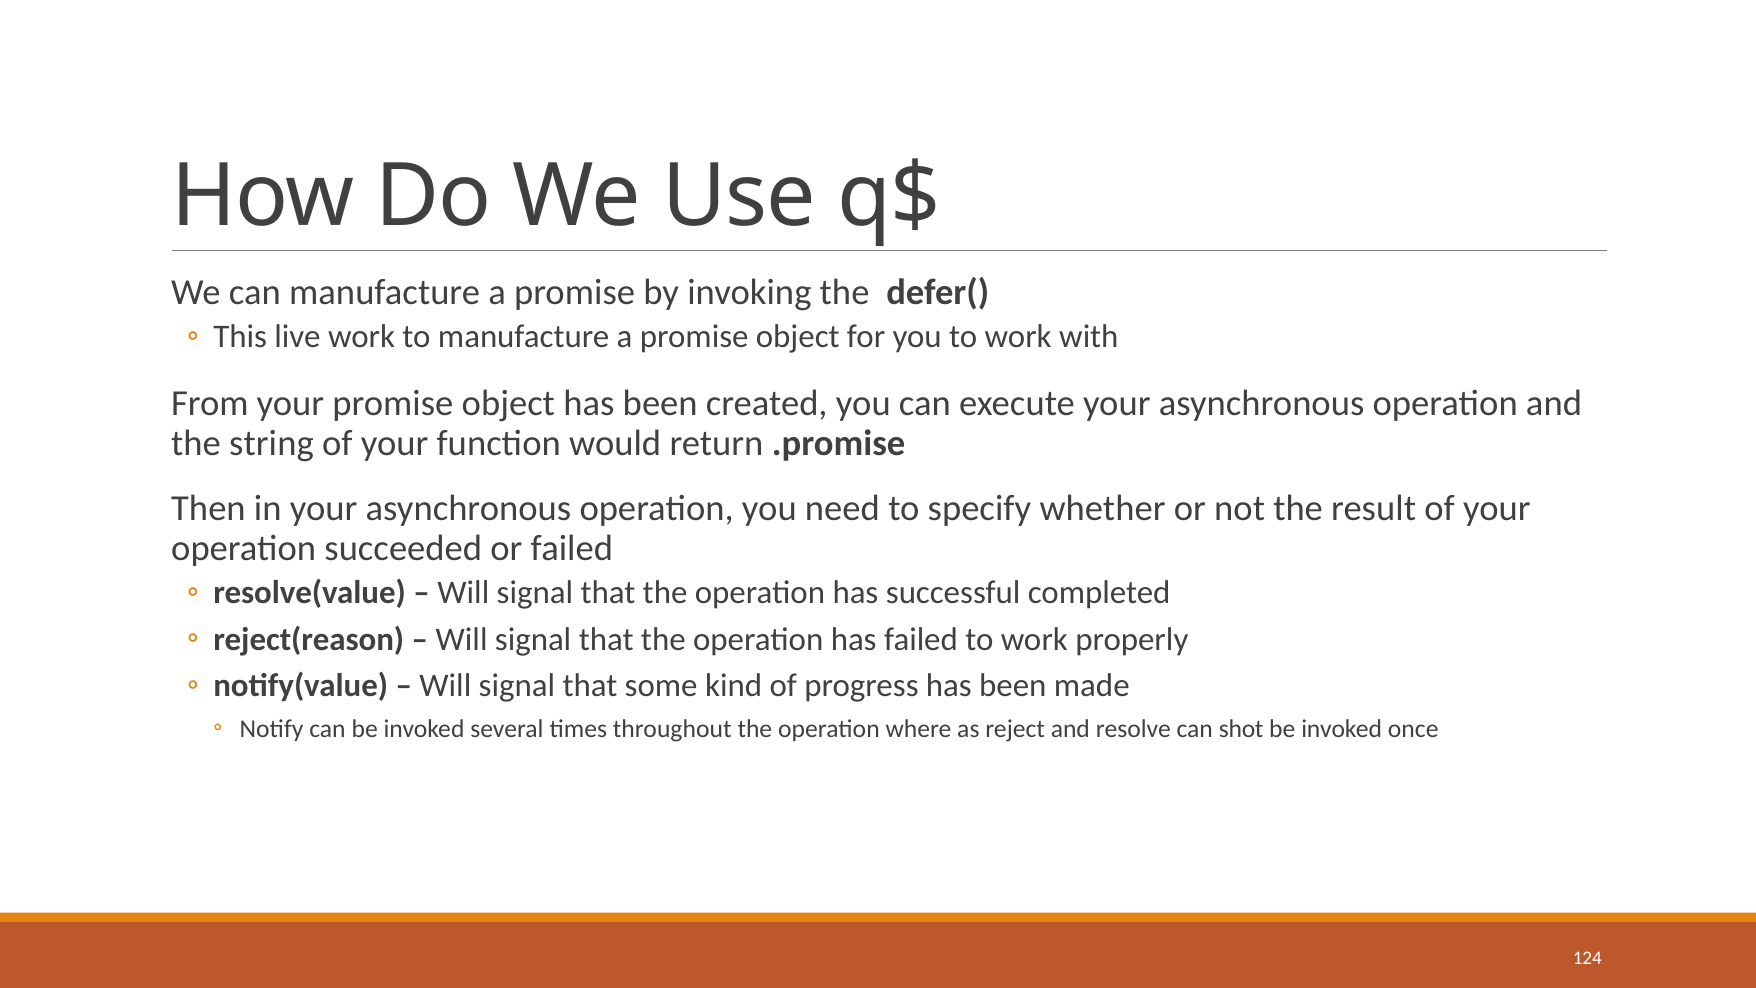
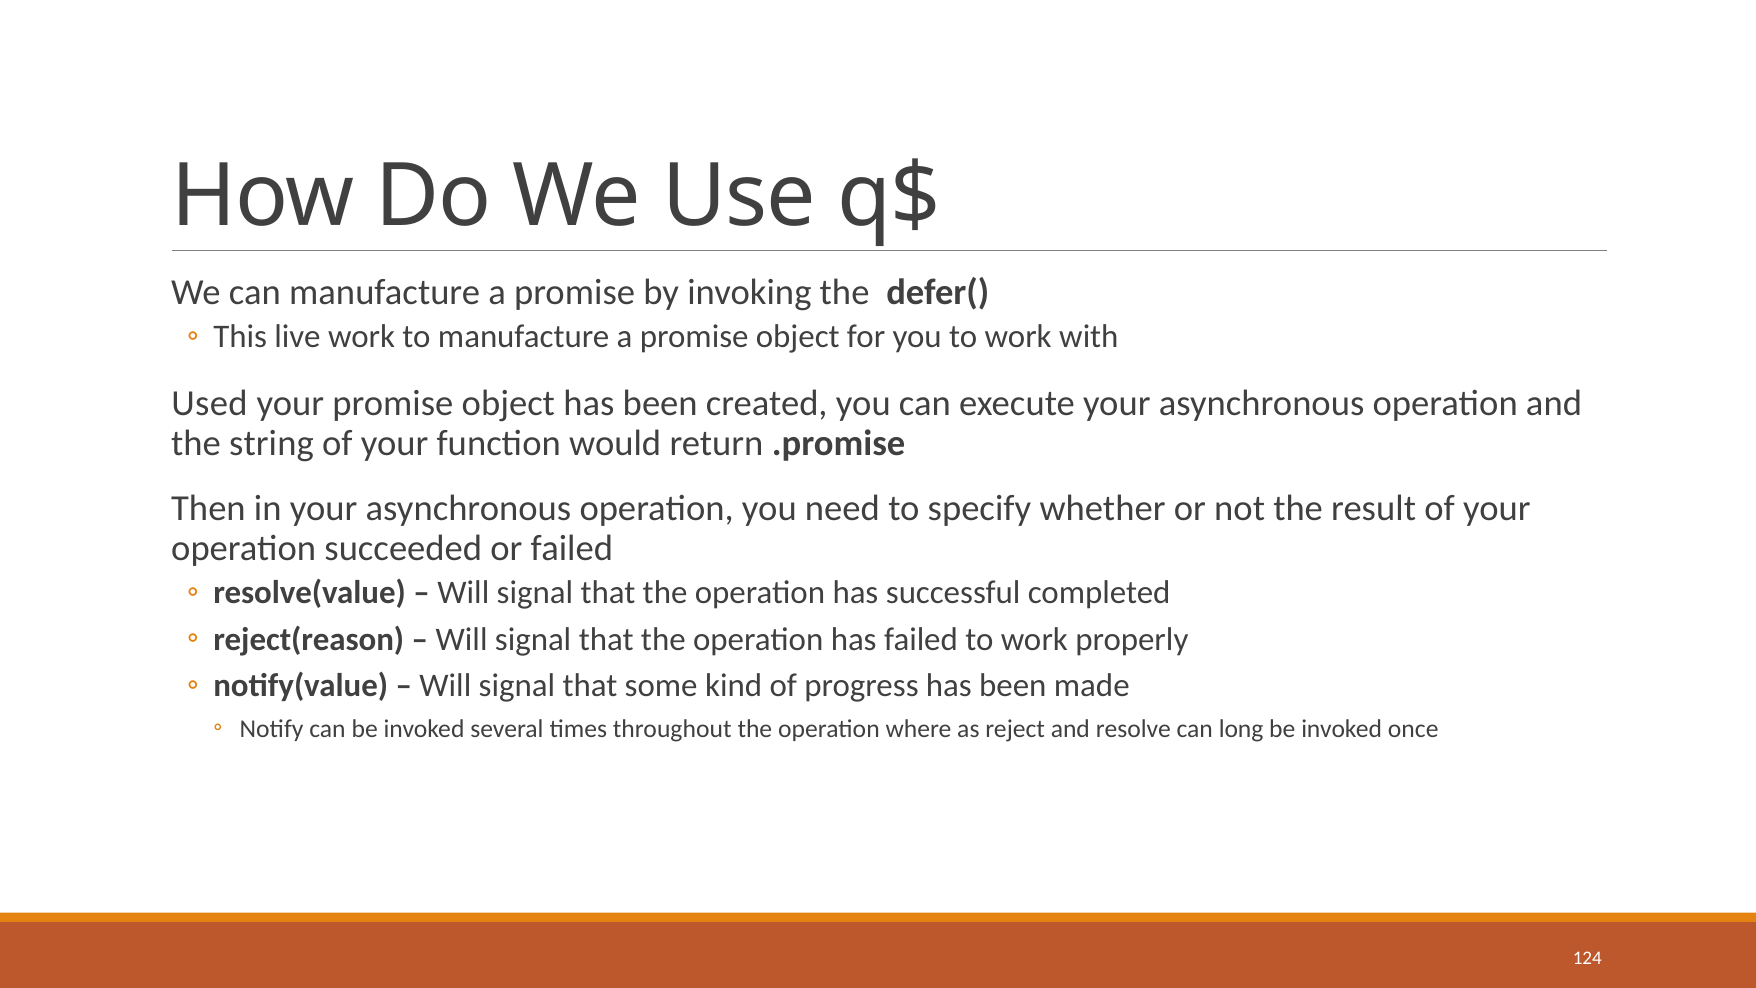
From: From -> Used
shot: shot -> long
